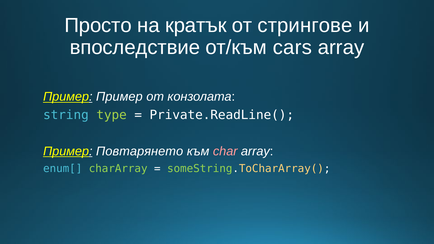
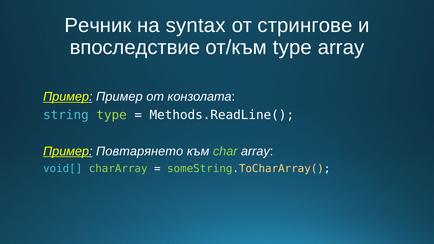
Просто: Просто -> Речник
кратък: кратък -> syntax
от/към cars: cars -> type
Private.ReadLine(: Private.ReadLine( -> Methods.ReadLine(
char colour: pink -> light green
enum[: enum[ -> void[
